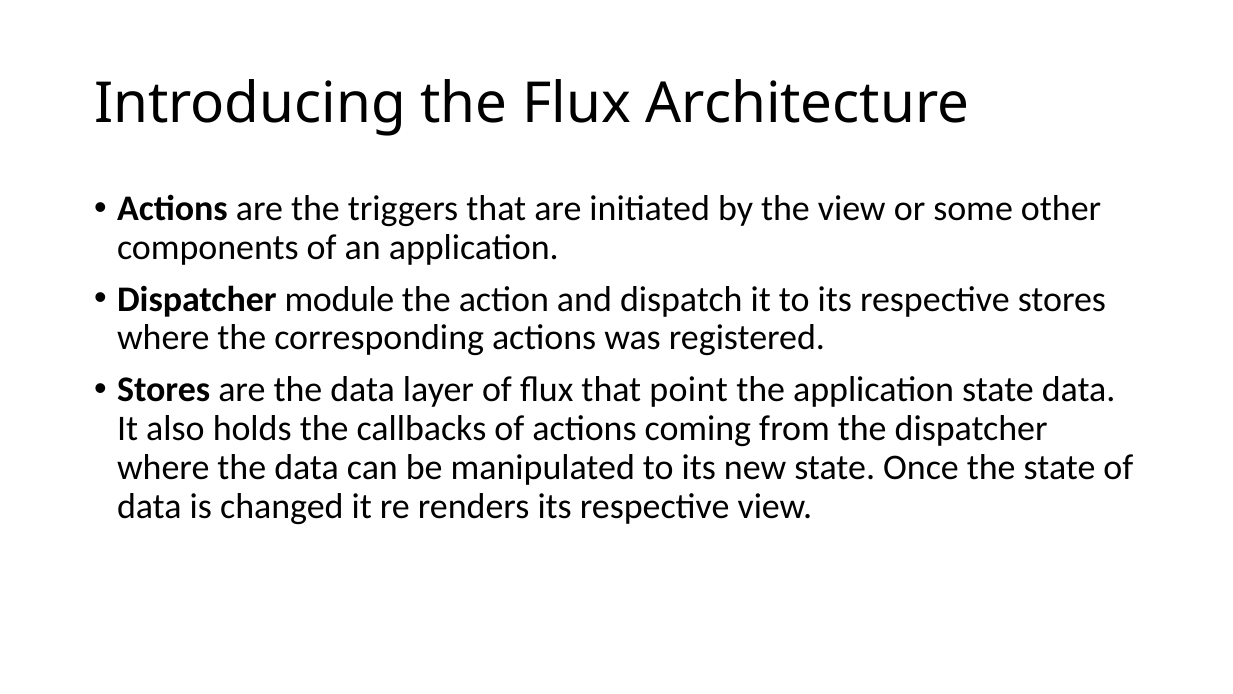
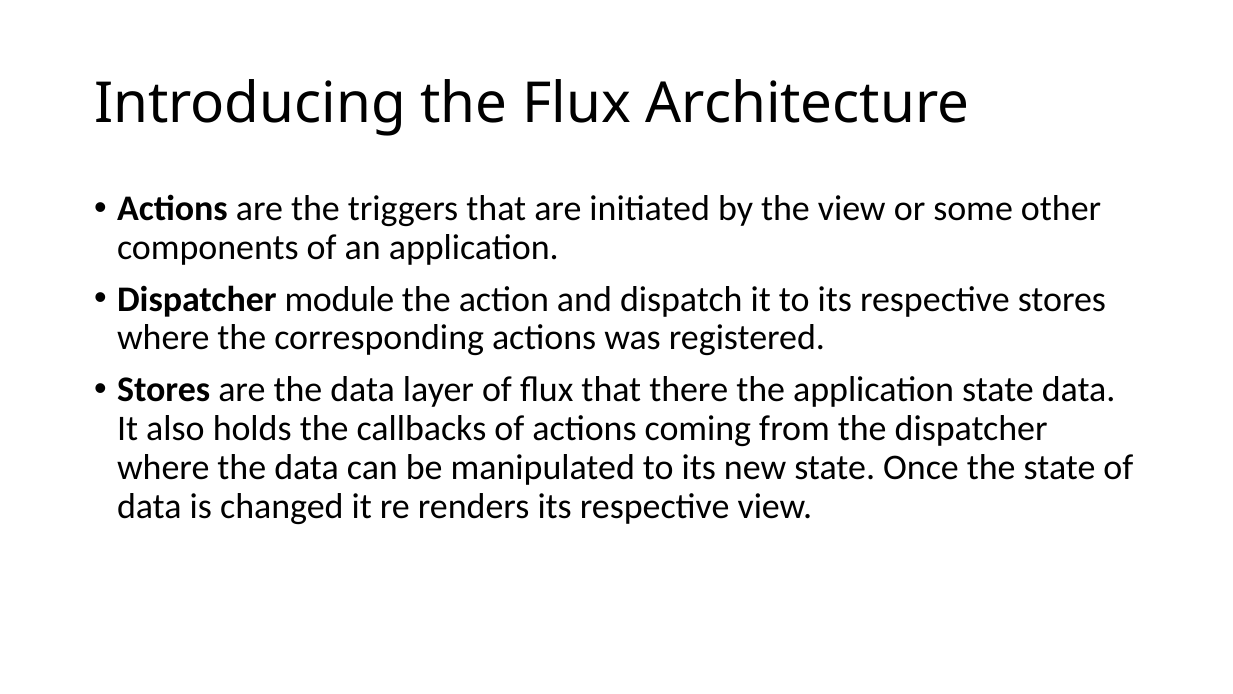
point: point -> there
